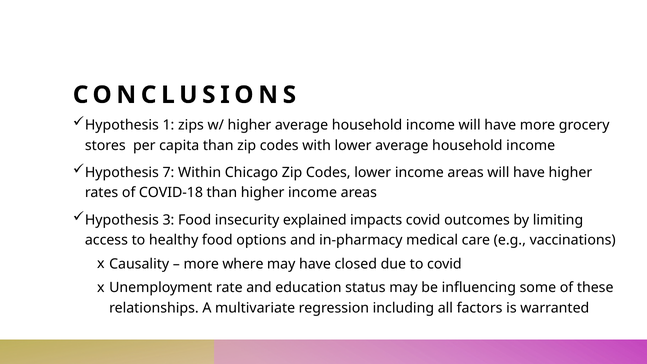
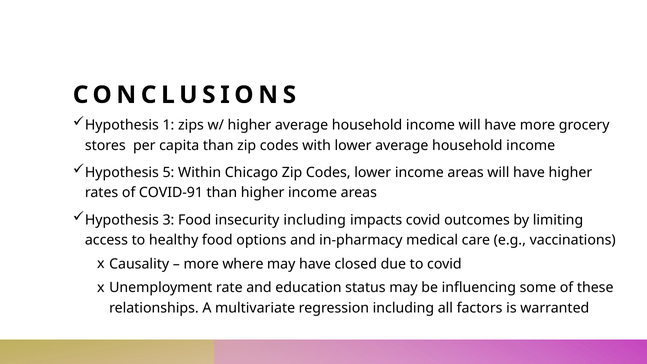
7: 7 -> 5
COVID-18: COVID-18 -> COVID-91
insecurity explained: explained -> including
